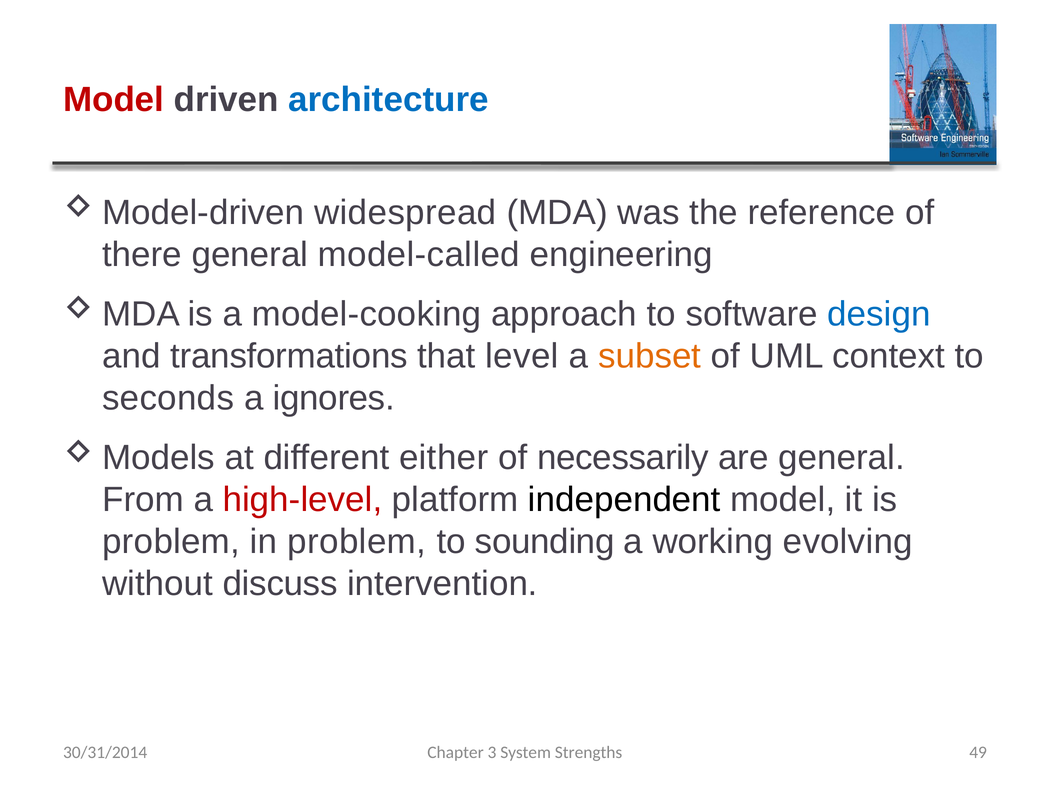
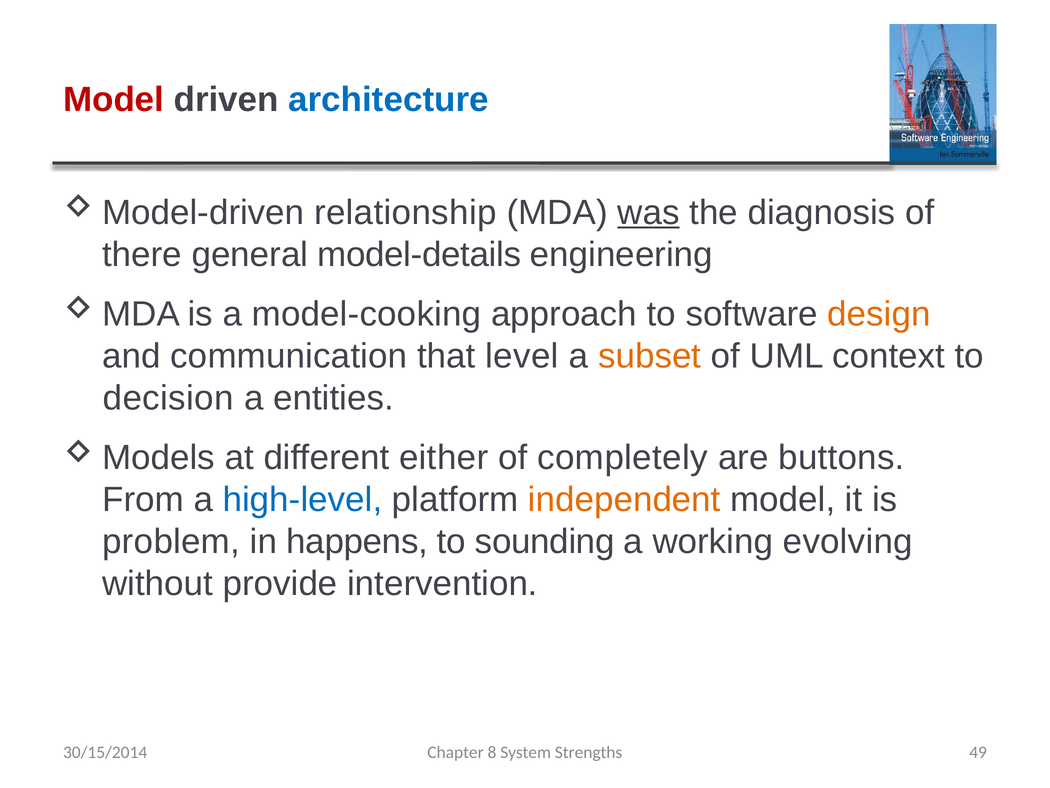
widespread: widespread -> relationship
was underline: none -> present
reference: reference -> diagnosis
model-called: model-called -> model-details
design colour: blue -> orange
transformations: transformations -> communication
seconds: seconds -> decision
ignores: ignores -> entities
necessarily: necessarily -> completely
are general: general -> buttons
high-level colour: red -> blue
independent colour: black -> orange
in problem: problem -> happens
discuss: discuss -> provide
30/31/2014: 30/31/2014 -> 30/15/2014
3: 3 -> 8
